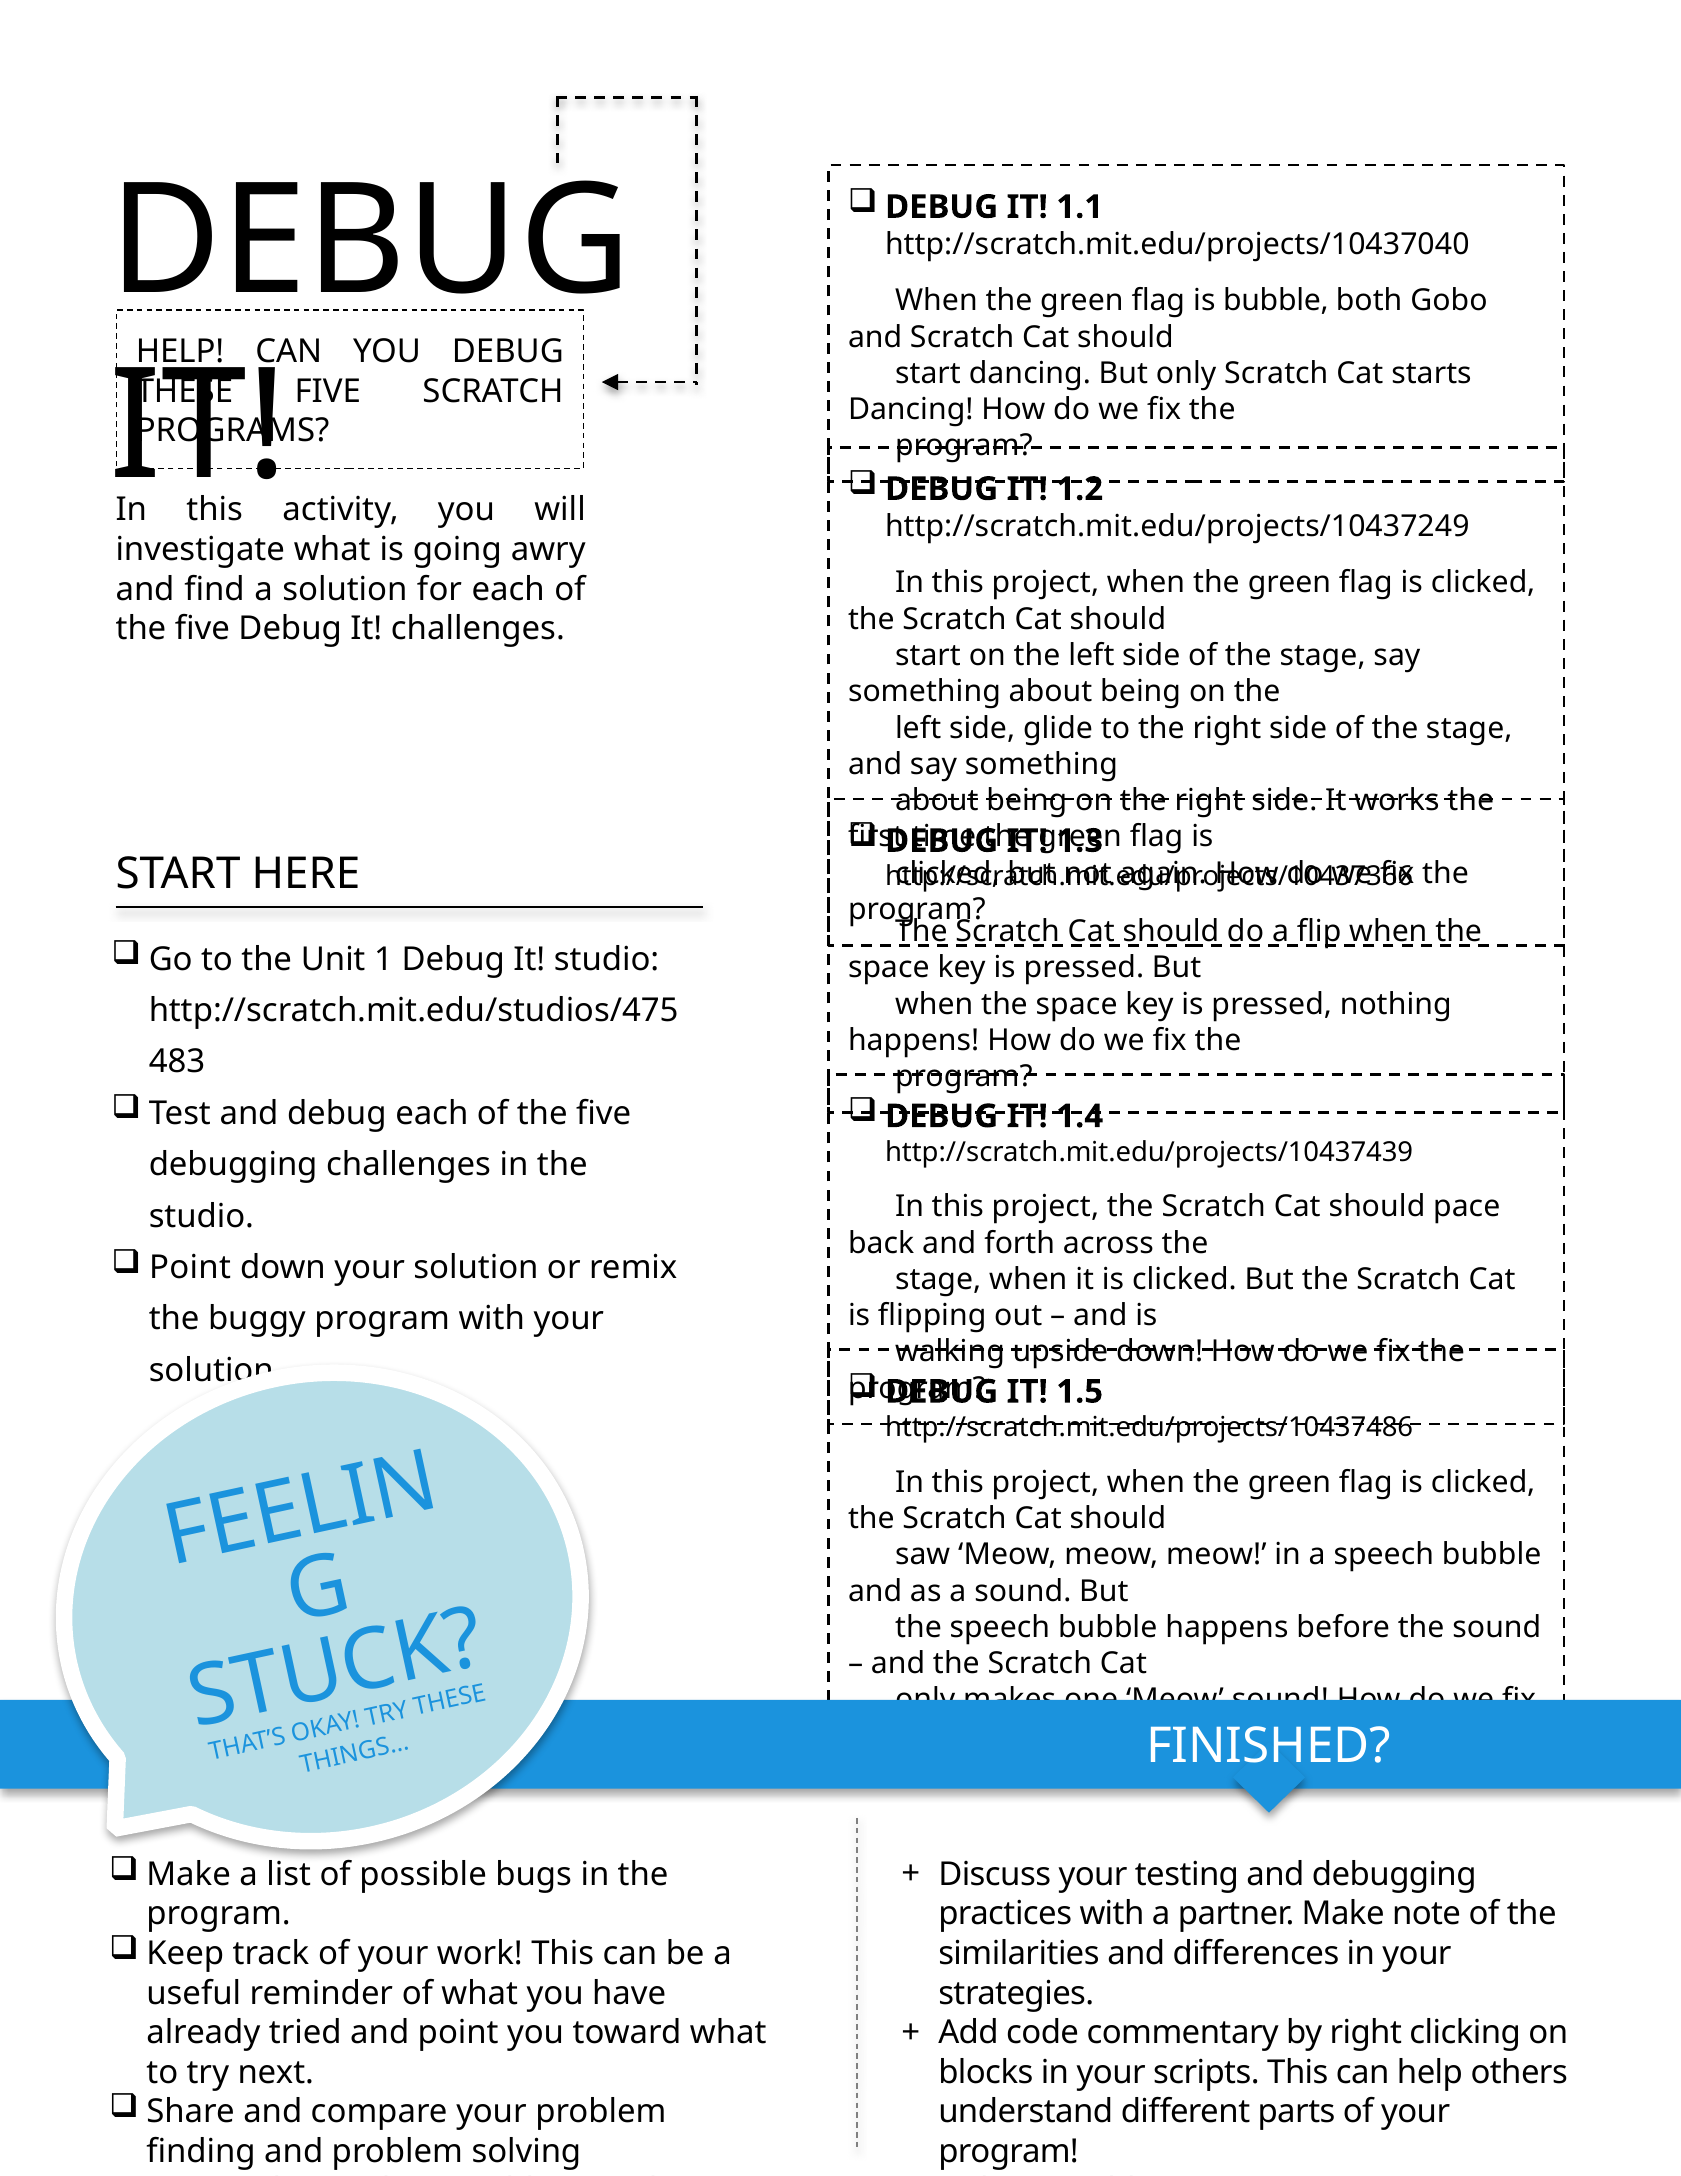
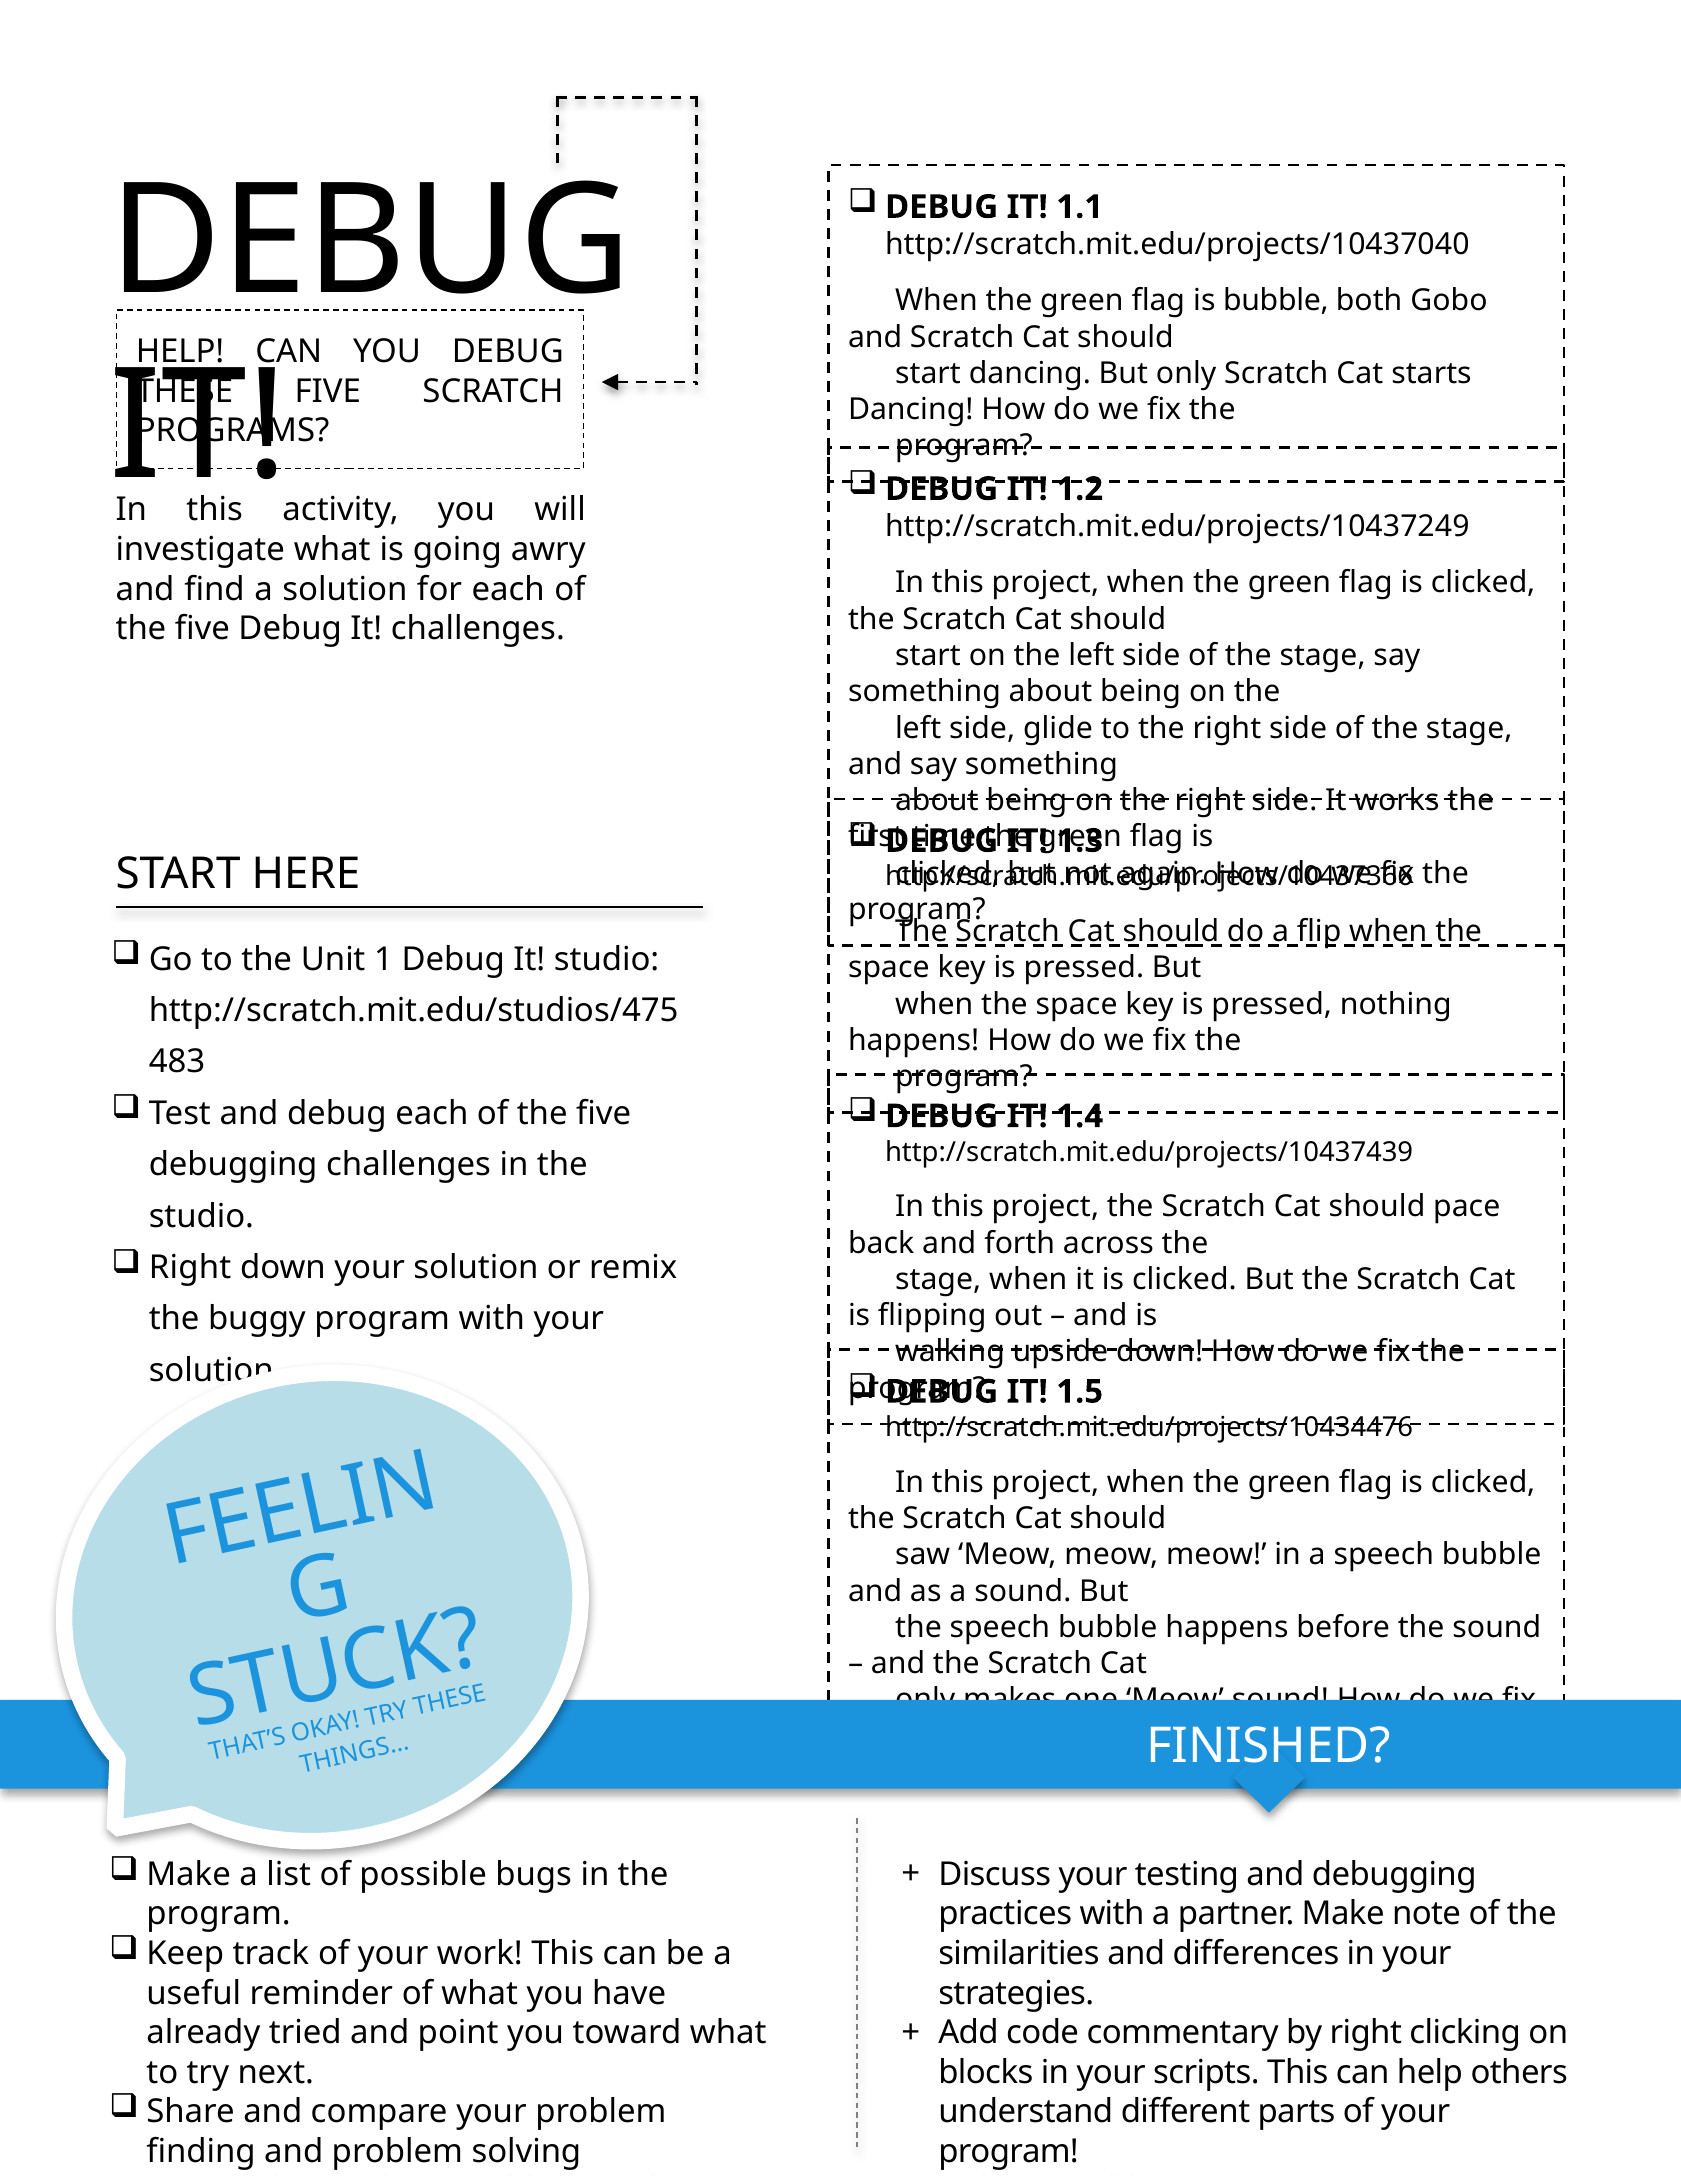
Point at (190, 1267): Point -> Right
http://scratch.mit.edu/projects/10437486: http://scratch.mit.edu/projects/10437486 -> http://scratch.mit.edu/projects/10434476
